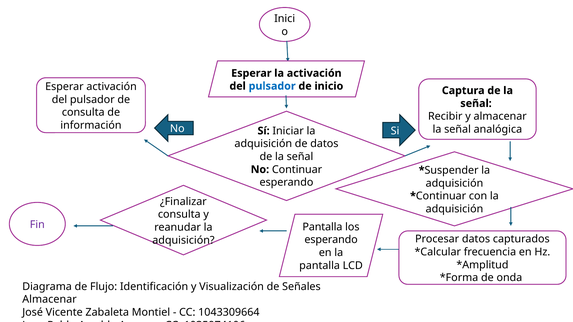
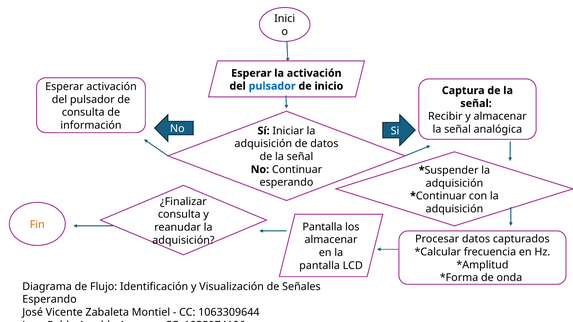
Fin colour: purple -> orange
esperando at (331, 240): esperando -> almacenar
Almacenar at (50, 300): Almacenar -> Esperando
1043309664: 1043309664 -> 1063309644
